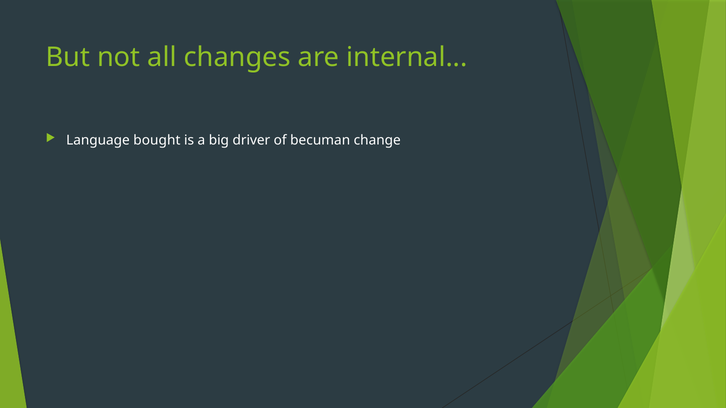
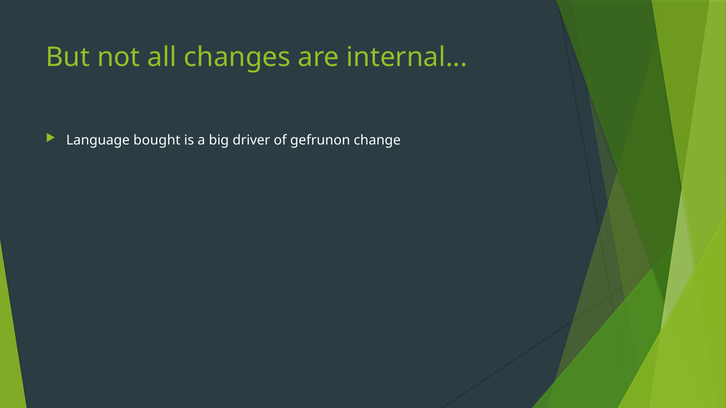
becuman: becuman -> gefrunon
